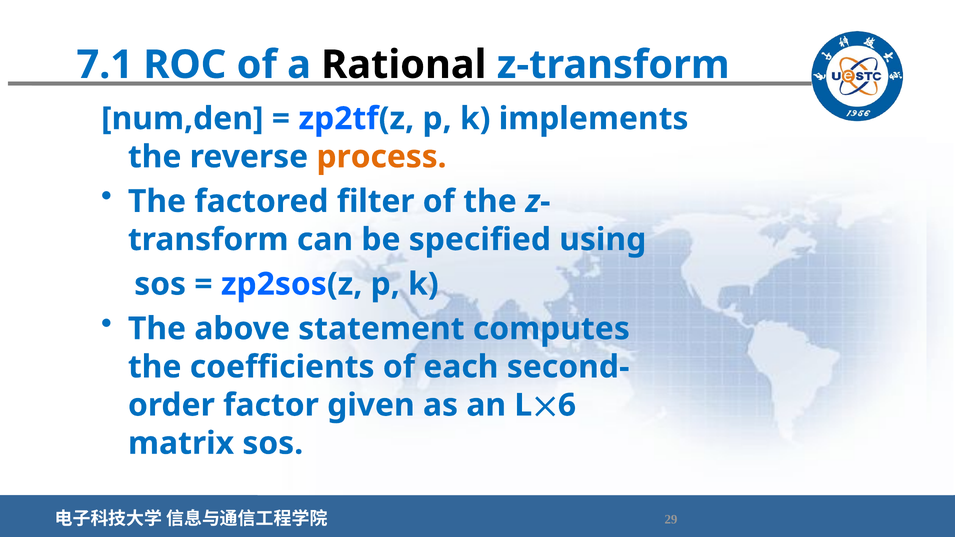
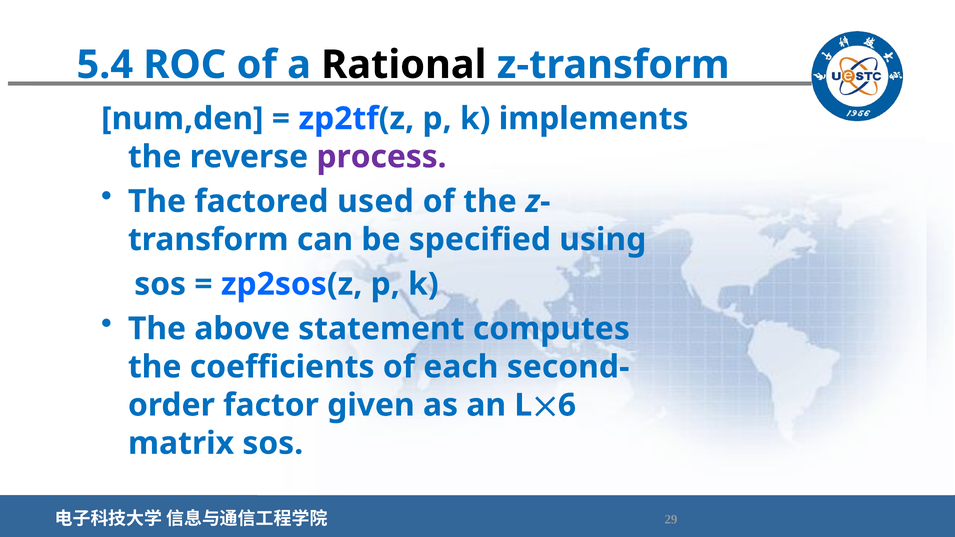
7.1: 7.1 -> 5.4
process colour: orange -> purple
filter: filter -> used
